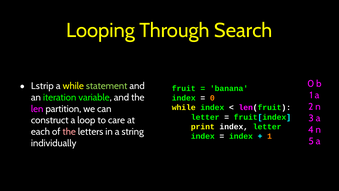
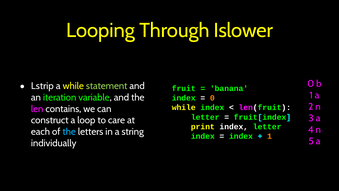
Search: Search -> Islower
partition: partition -> contains
the at (69, 132) colour: pink -> light blue
